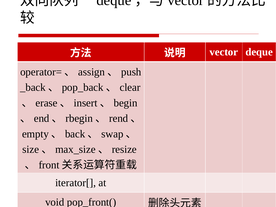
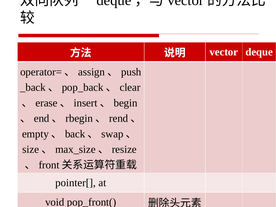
iterator[: iterator[ -> pointer[
